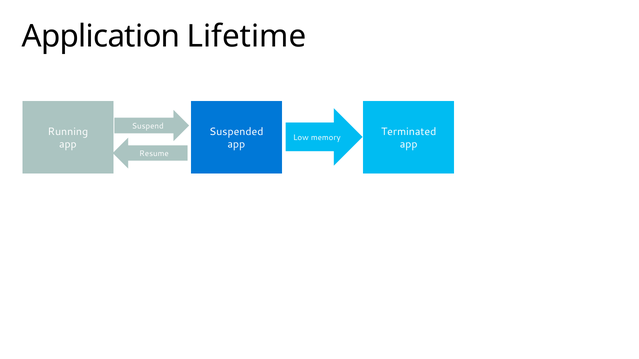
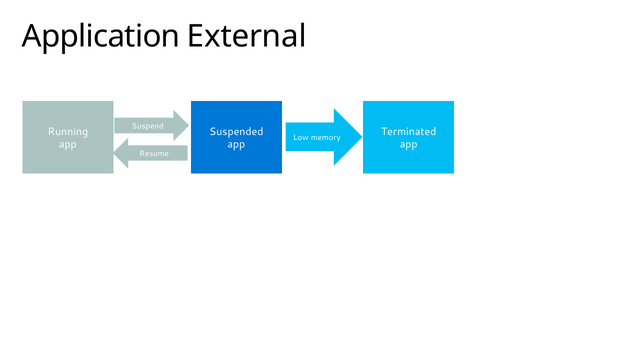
Lifetime: Lifetime -> External
